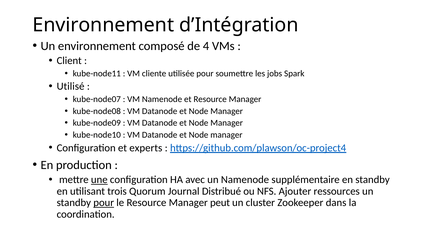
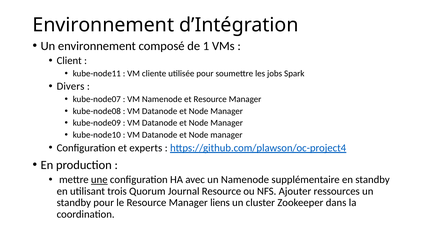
4: 4 -> 1
Utilisé: Utilisé -> Divers
Journal Distribué: Distribué -> Resource
pour at (104, 203) underline: present -> none
peut: peut -> liens
